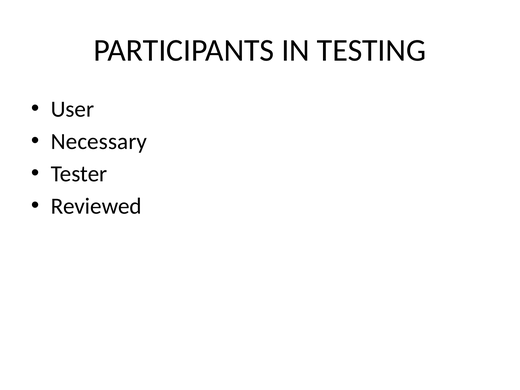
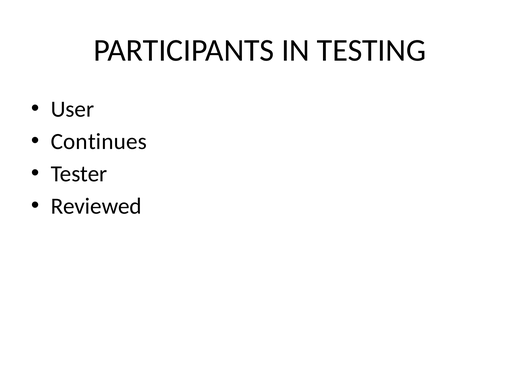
Necessary: Necessary -> Continues
